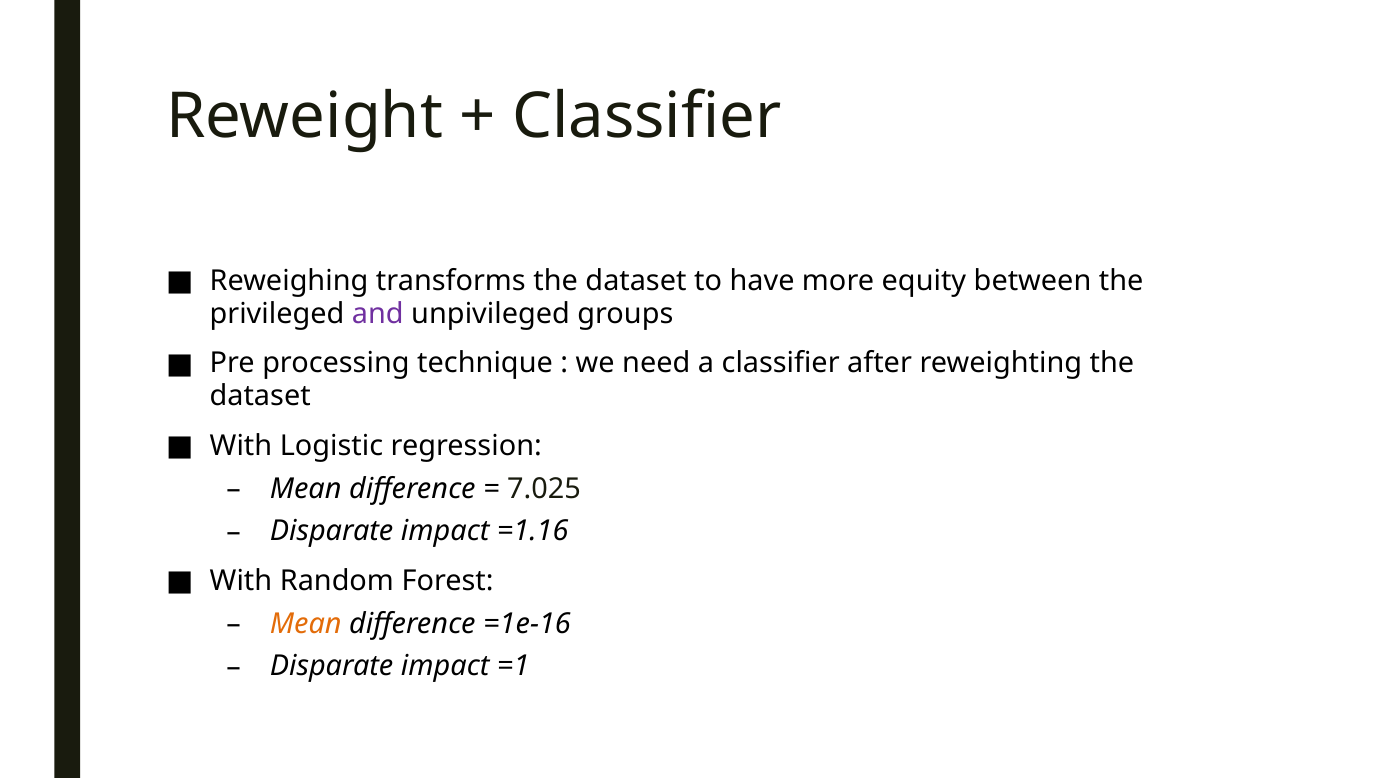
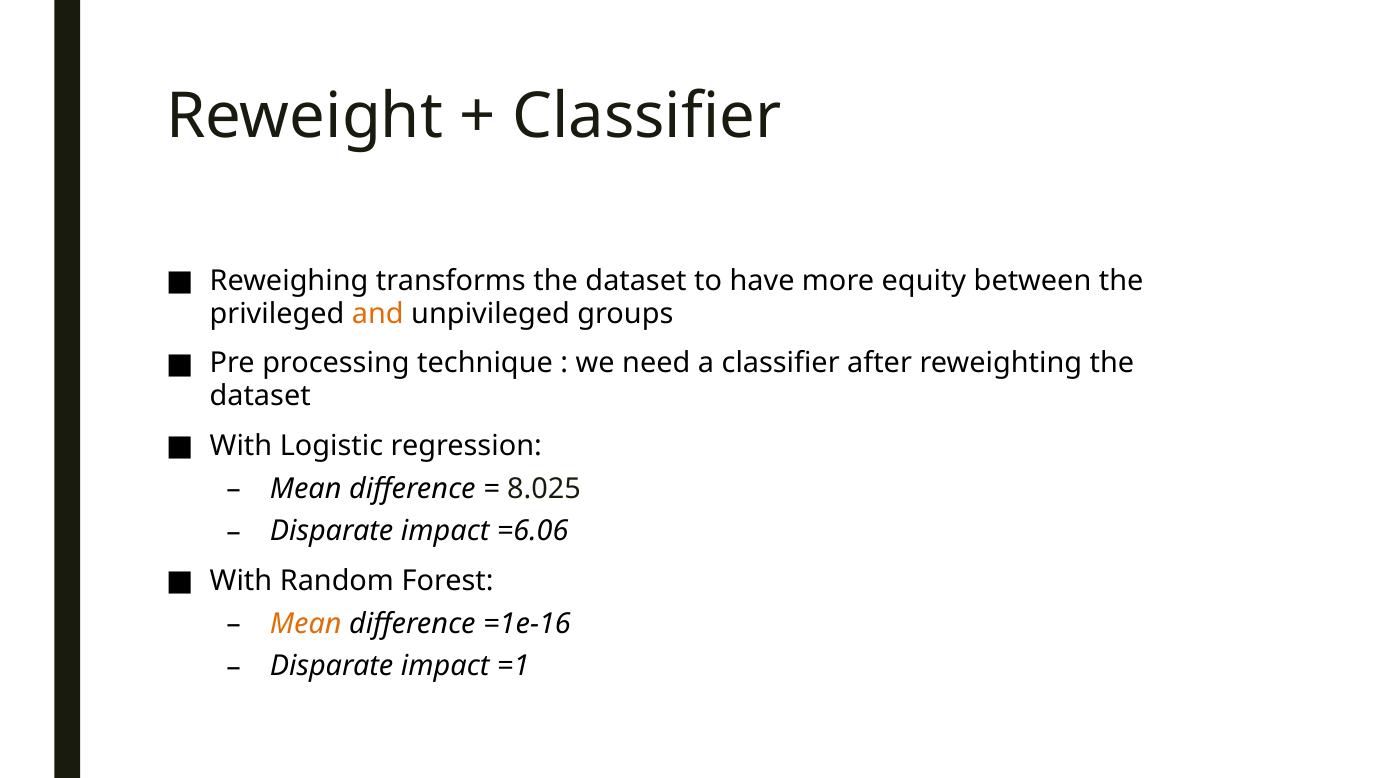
and colour: purple -> orange
7.025: 7.025 -> 8.025
=1.16: =1.16 -> =6.06
